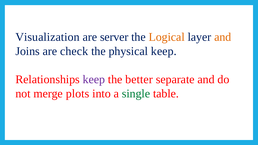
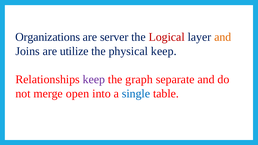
Visualization: Visualization -> Organizations
Logical colour: orange -> red
check: check -> utilize
better: better -> graph
plots: plots -> open
single colour: green -> blue
